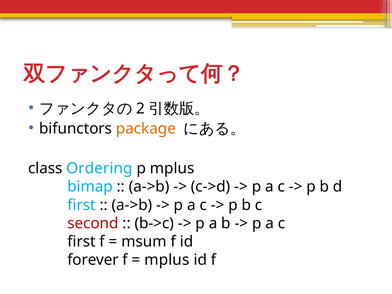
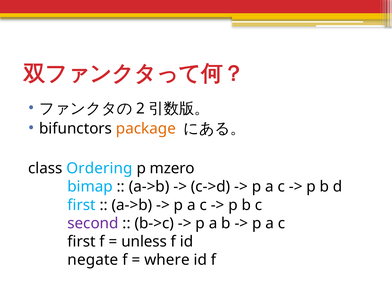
p mplus: mplus -> mzero
second colour: red -> purple
msum: msum -> unless
forever: forever -> negate
mplus at (167, 260): mplus -> where
